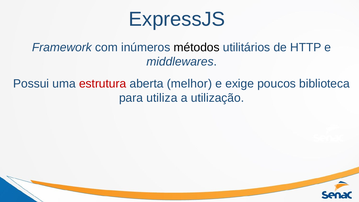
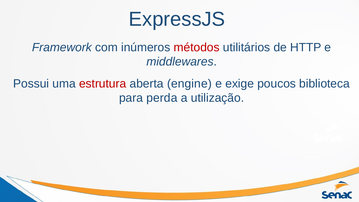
métodos colour: black -> red
melhor: melhor -> engine
utiliza: utiliza -> perda
